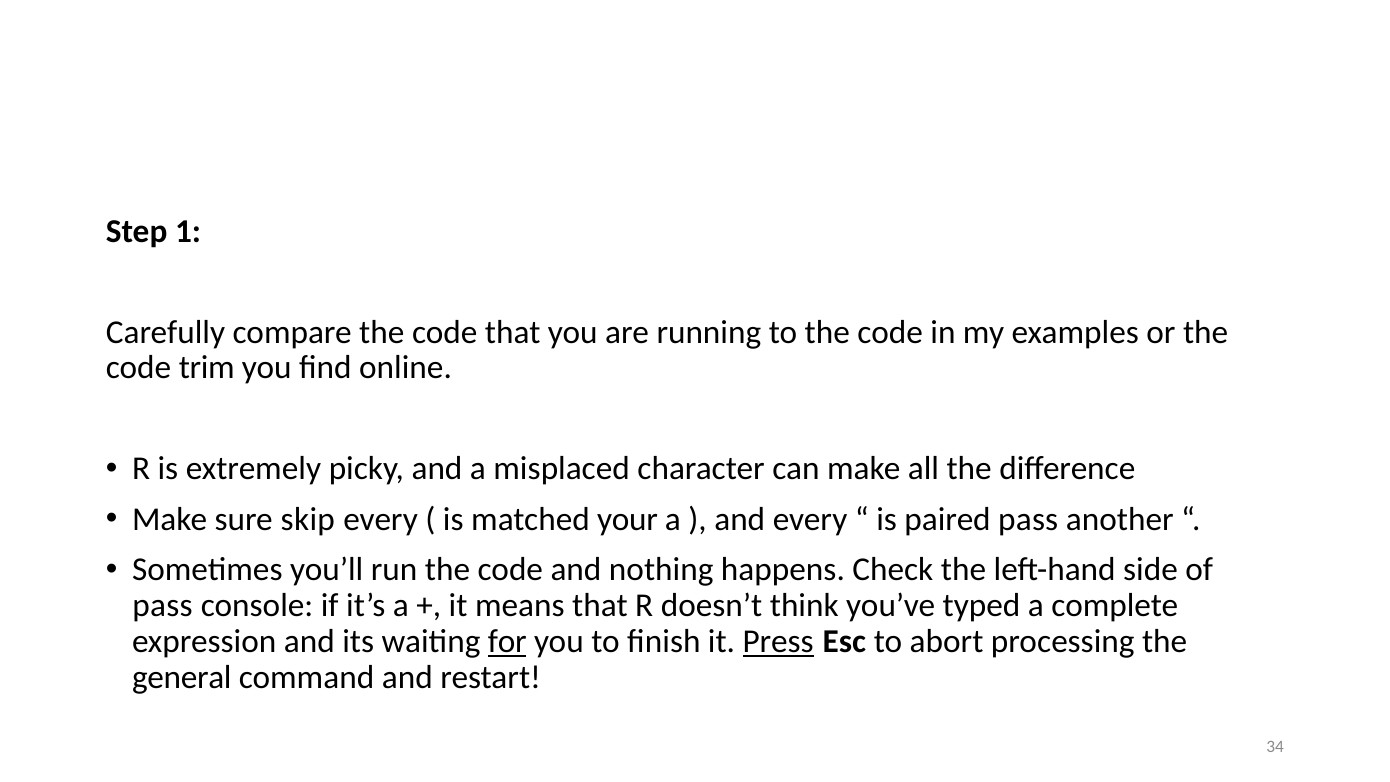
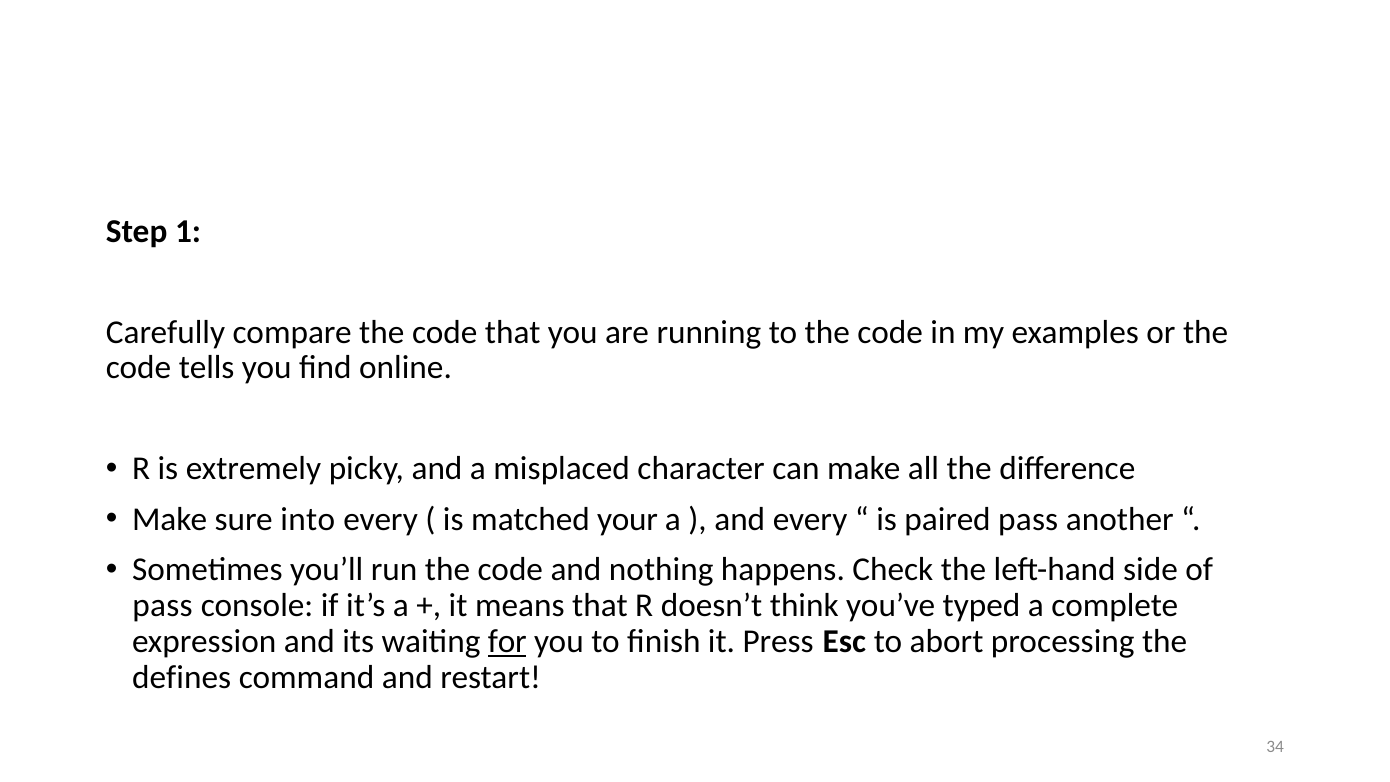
trim: trim -> tells
skip: skip -> into
Press underline: present -> none
general: general -> defines
